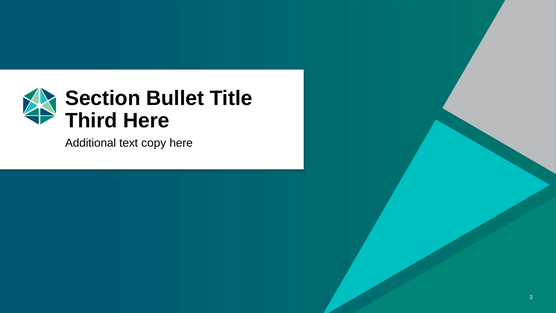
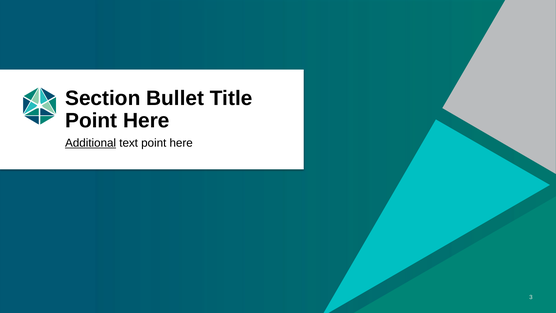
Third at (91, 121): Third -> Point
Additional underline: none -> present
text copy: copy -> point
